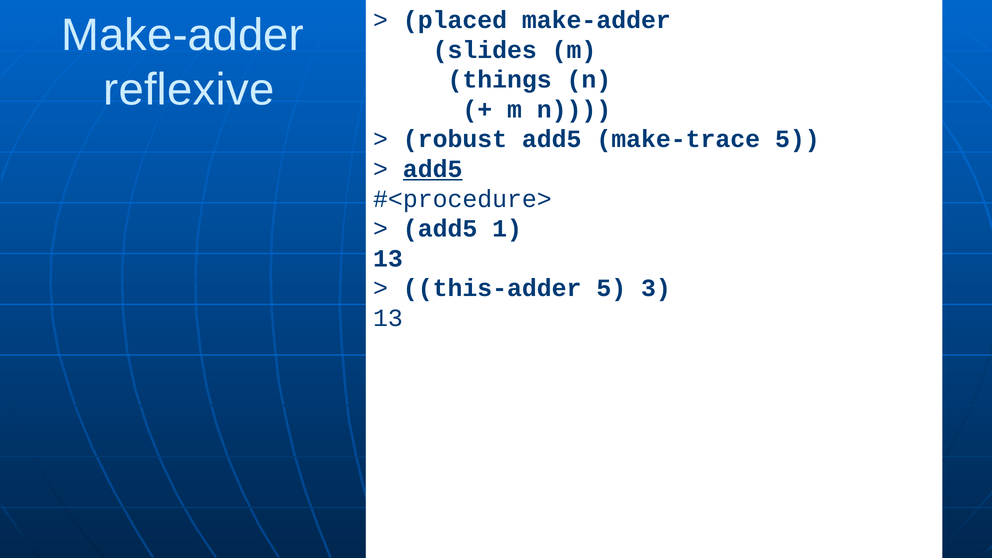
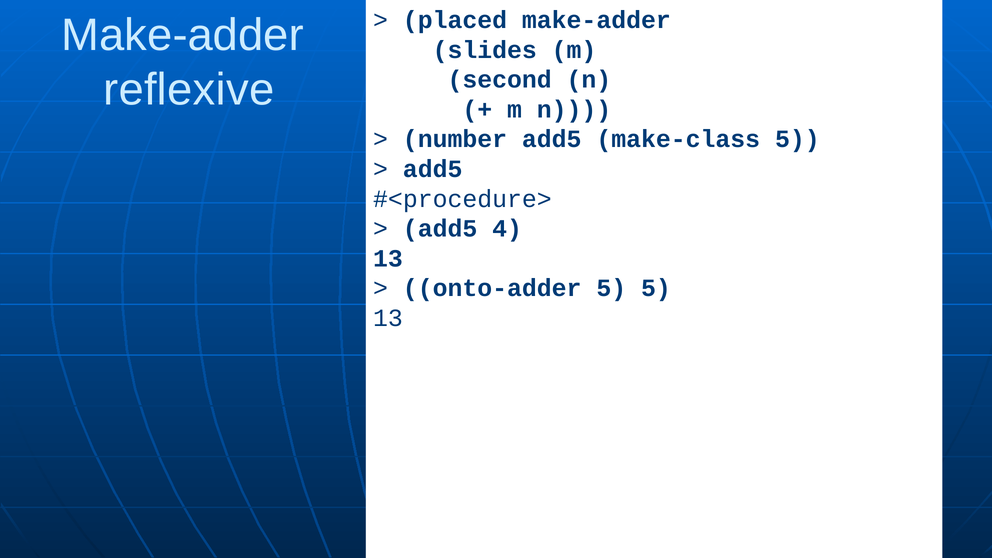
things: things -> second
robust: robust -> number
make-trace: make-trace -> make-class
add5 at (433, 169) underline: present -> none
1: 1 -> 4
this-adder: this-adder -> onto-adder
5 3: 3 -> 5
